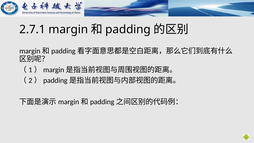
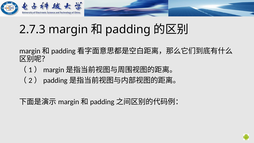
2.7.1: 2.7.1 -> 2.7.3
